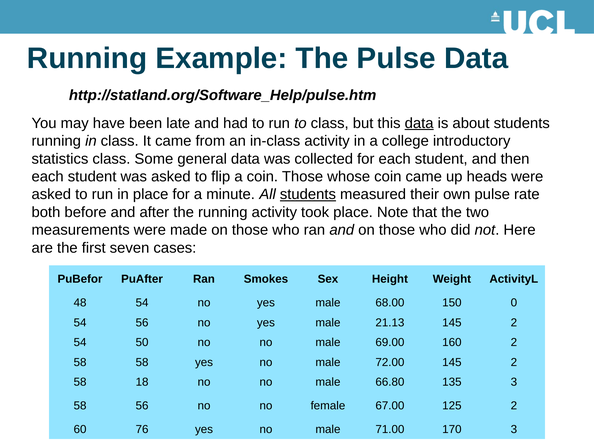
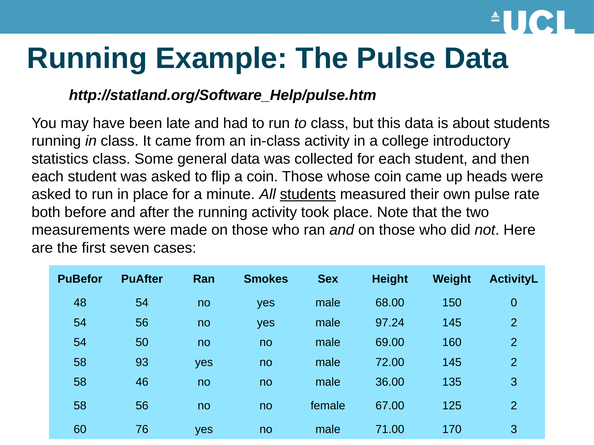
data at (419, 123) underline: present -> none
21.13: 21.13 -> 97.24
58 58: 58 -> 93
18: 18 -> 46
66.80: 66.80 -> 36.00
